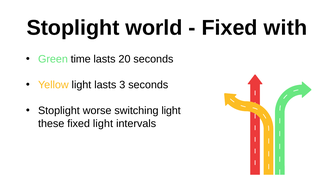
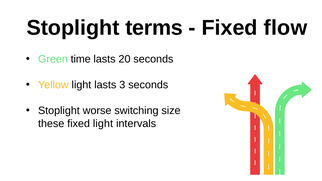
world: world -> terms
with: with -> flow
switching light: light -> size
